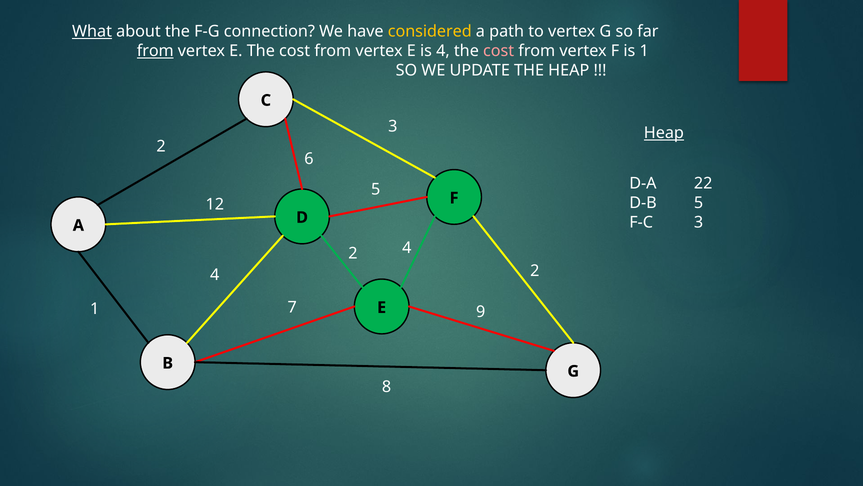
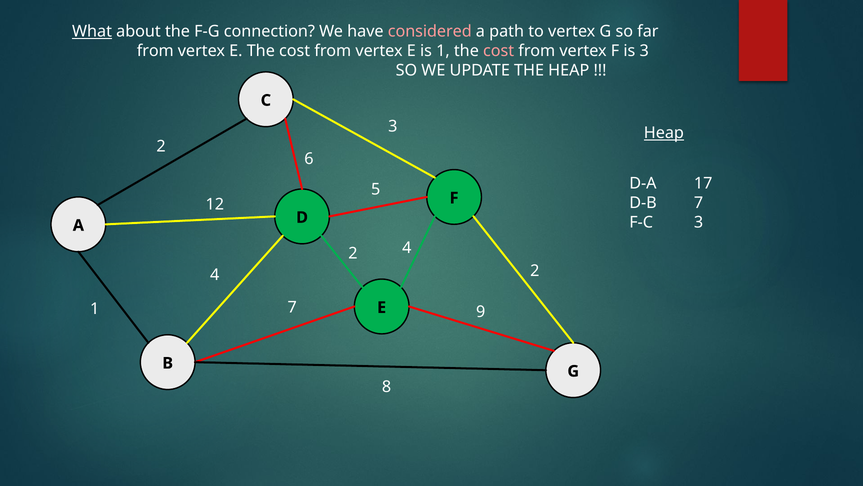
considered colour: yellow -> pink
from at (155, 51) underline: present -> none
is 4: 4 -> 1
is 1: 1 -> 3
22: 22 -> 17
D-B 5: 5 -> 7
